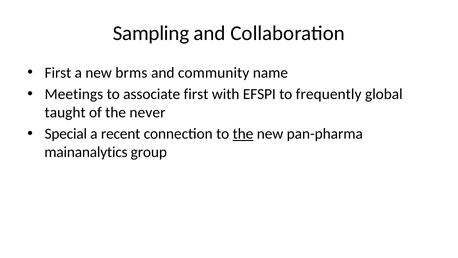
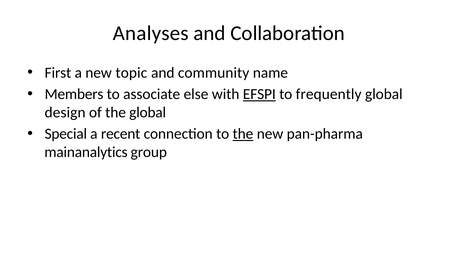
Sampling: Sampling -> Analyses
brms: brms -> topic
Meetings: Meetings -> Members
associate first: first -> else
EFSPI underline: none -> present
taught: taught -> design
the never: never -> global
